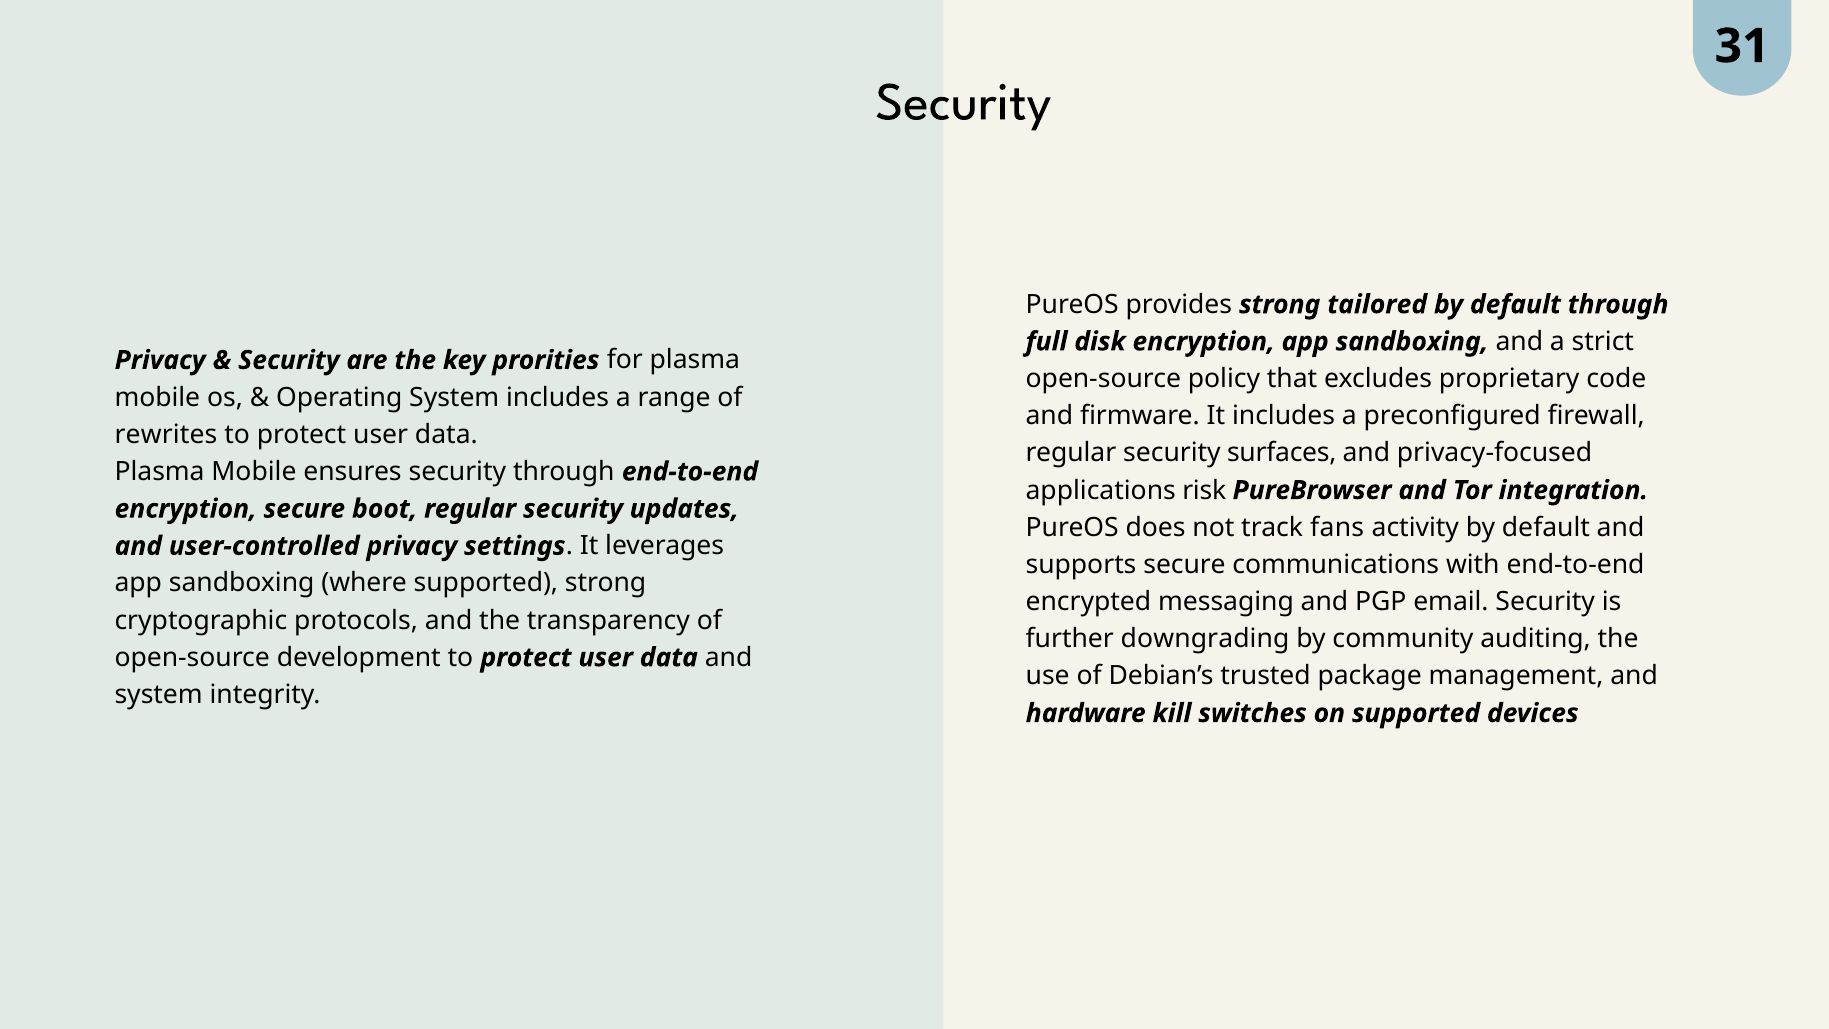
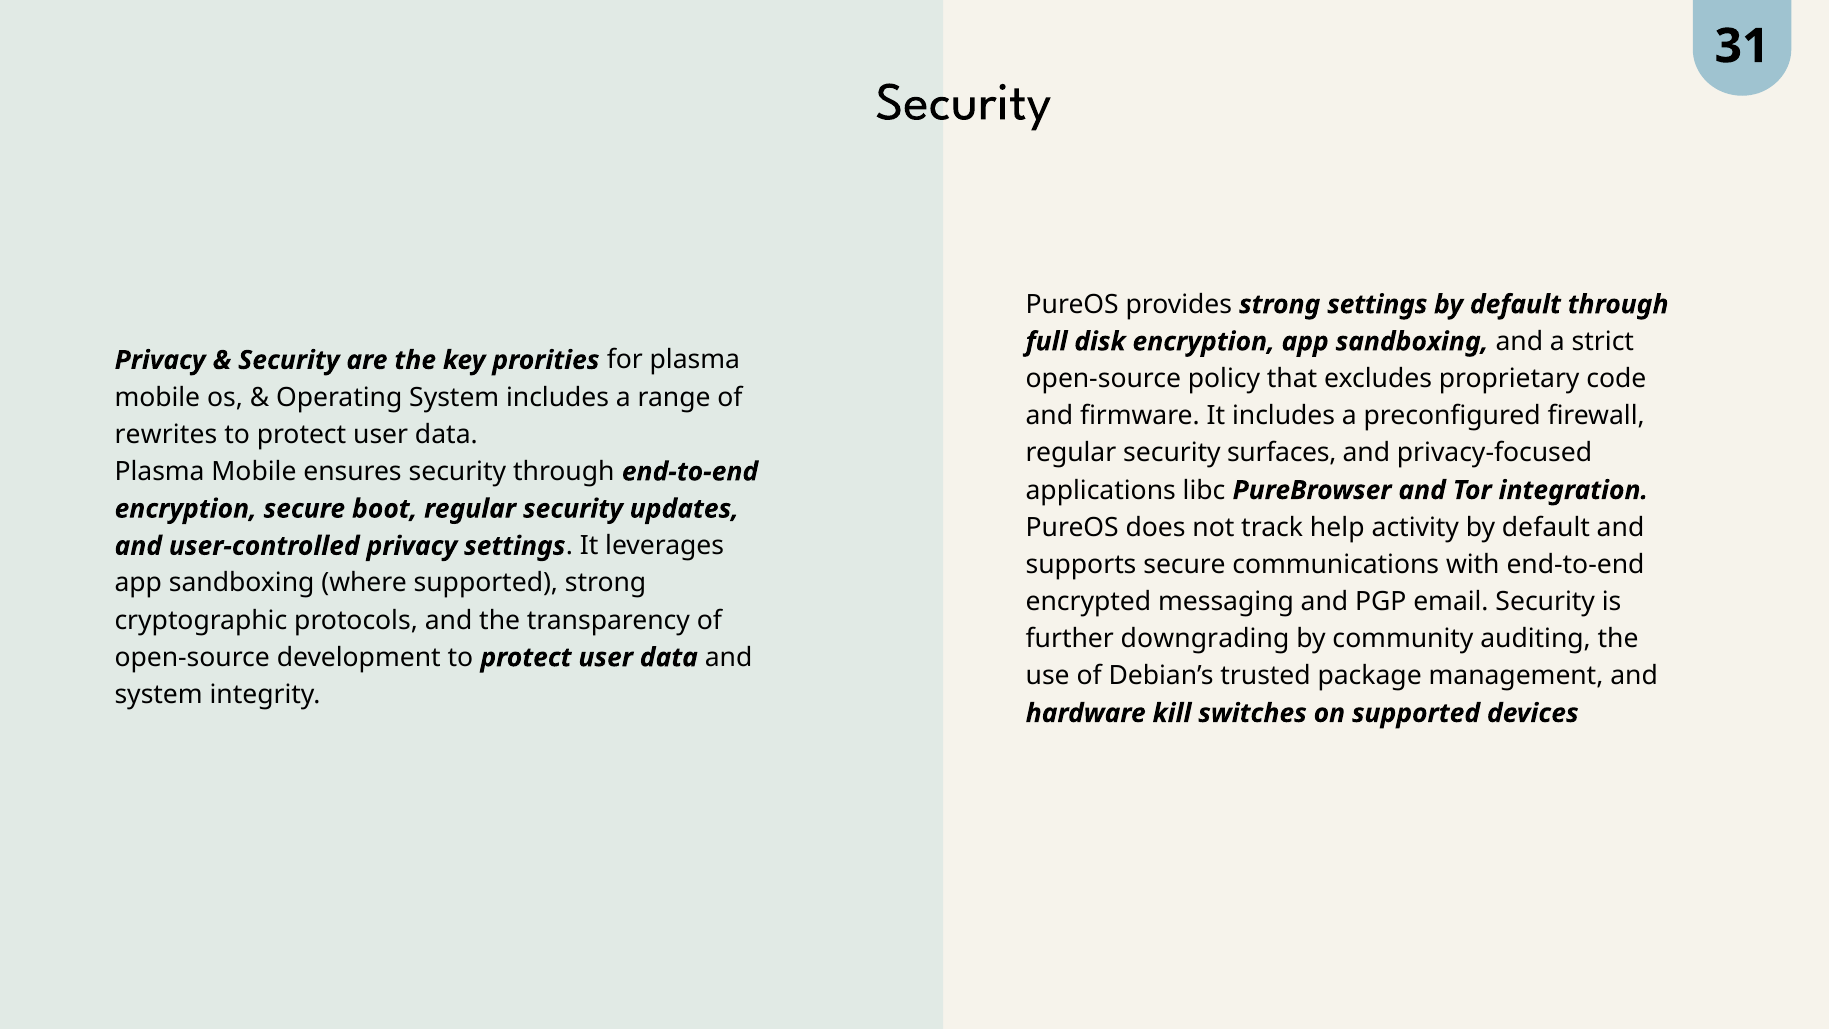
strong tailored: tailored -> settings
risk: risk -> libc
fans: fans -> help
